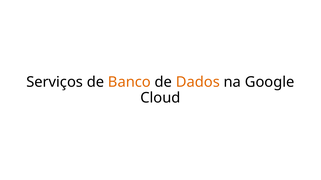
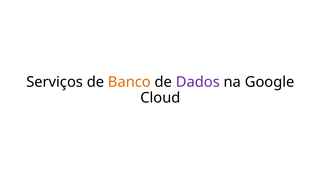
Dados colour: orange -> purple
